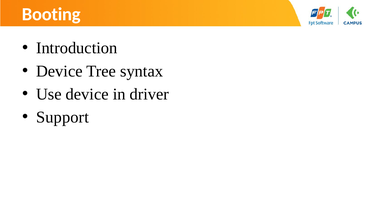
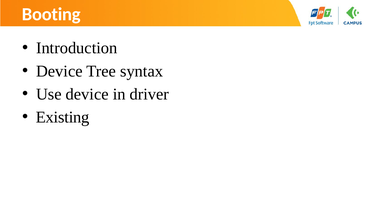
Support: Support -> Existing
